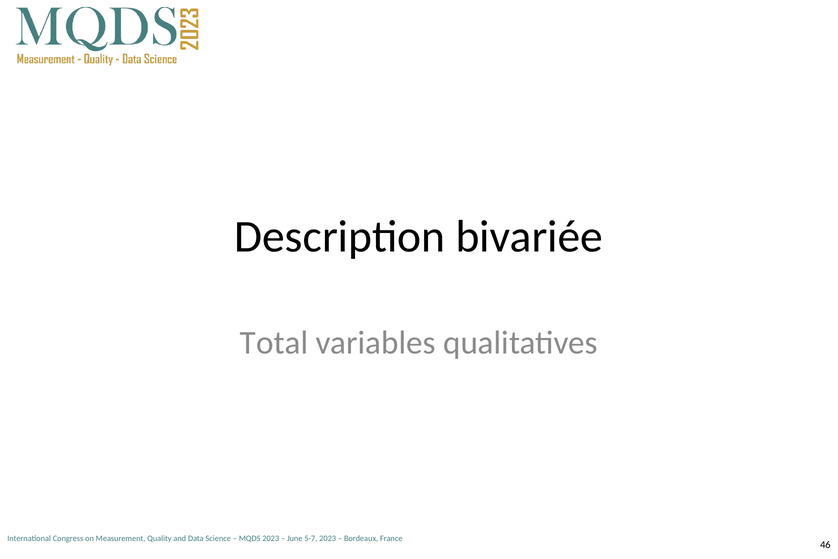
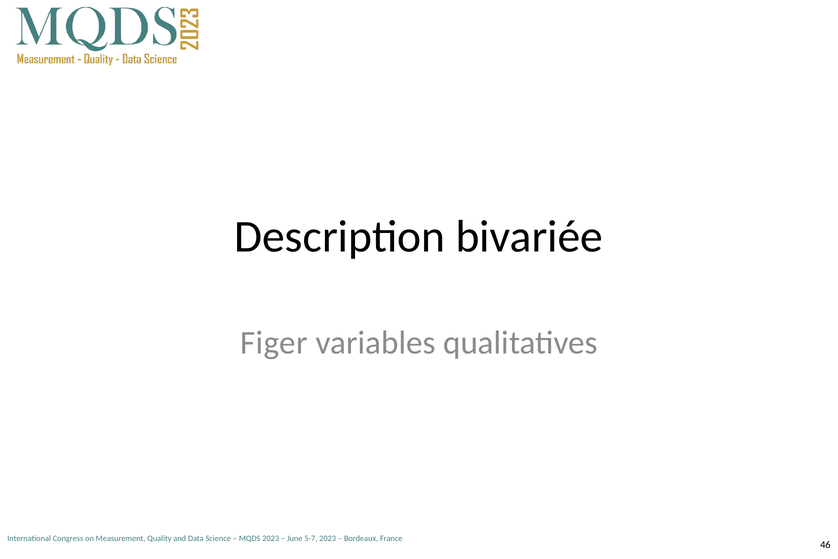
Total: Total -> Figer
